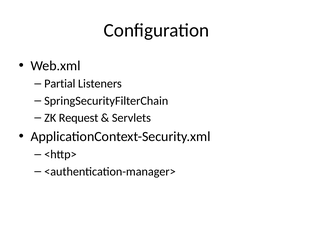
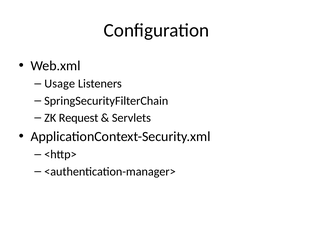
Partial: Partial -> Usage
